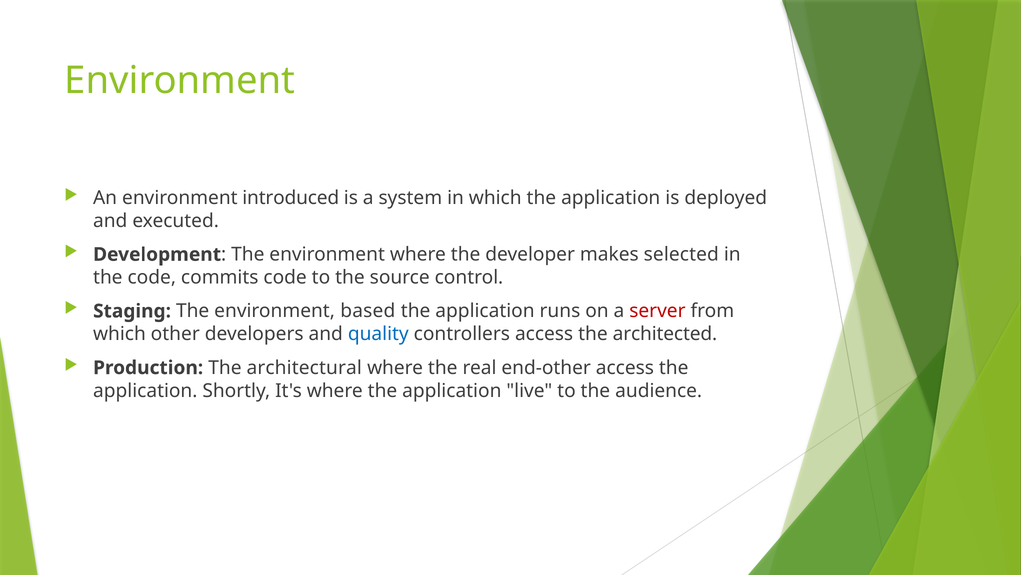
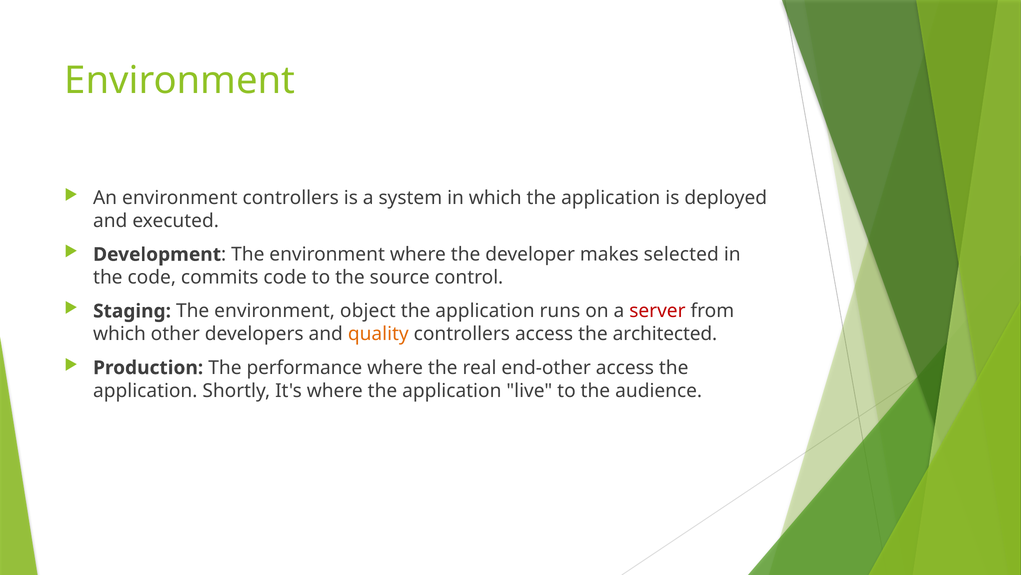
environment introduced: introduced -> controllers
based: based -> object
quality colour: blue -> orange
architectural: architectural -> performance
